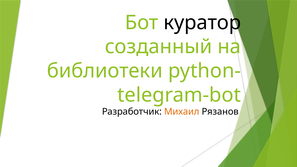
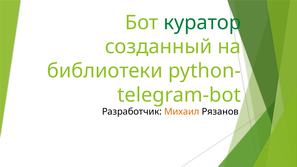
куратор colour: black -> green
